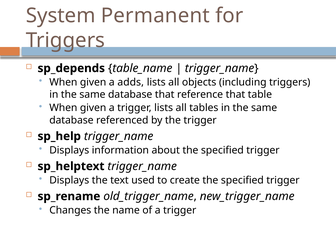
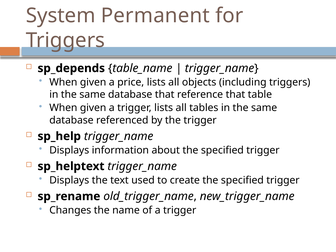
adds: adds -> price
